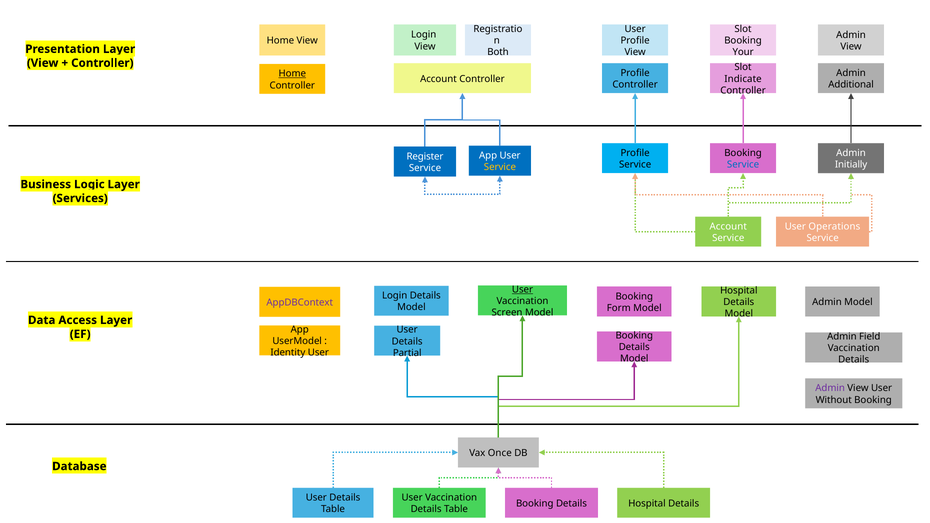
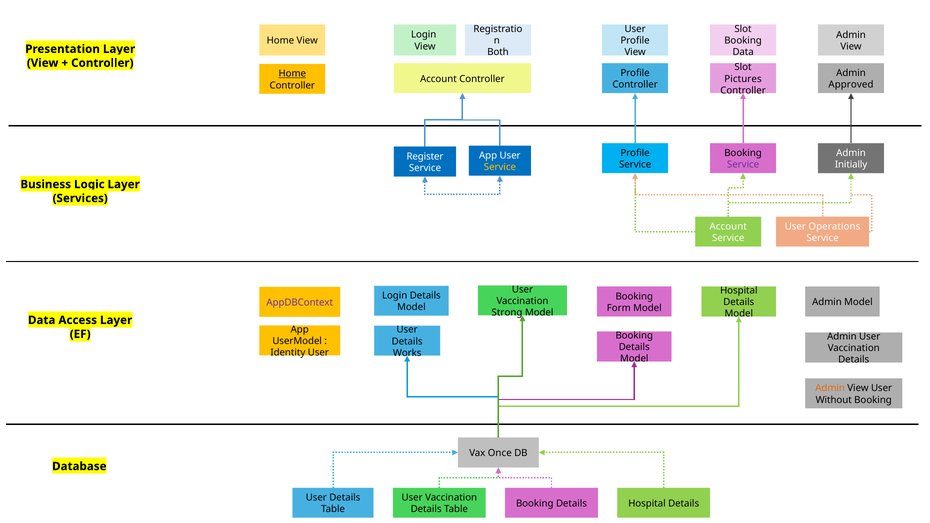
Your at (743, 52): Your -> Data
Indicate: Indicate -> Pictures
Additional: Additional -> Approved
Service at (743, 165) colour: blue -> purple
User at (523, 290) underline: present -> none
Screen: Screen -> Strong
Admin Field: Field -> User
Partial: Partial -> Works
Admin at (830, 388) colour: purple -> orange
